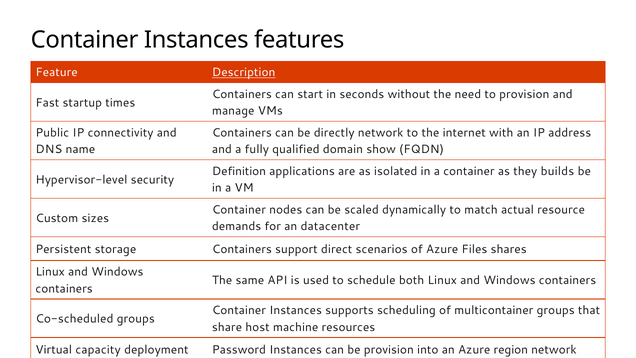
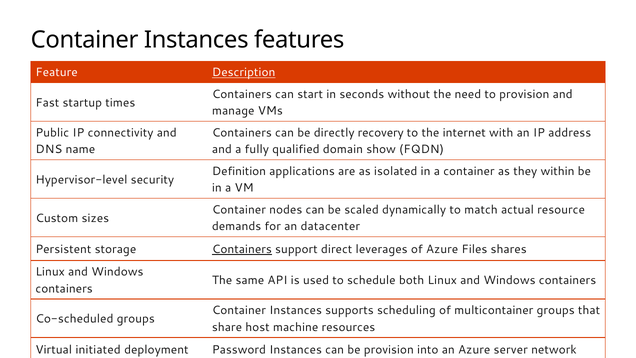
directly network: network -> recovery
builds: builds -> within
Containers at (242, 249) underline: none -> present
scenarios: scenarios -> leverages
capacity: capacity -> initiated
region: region -> server
